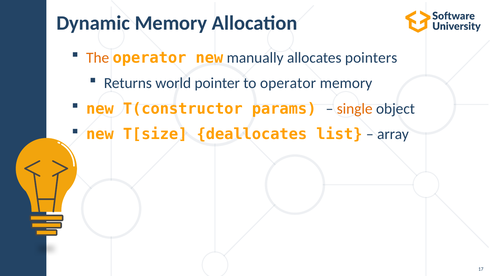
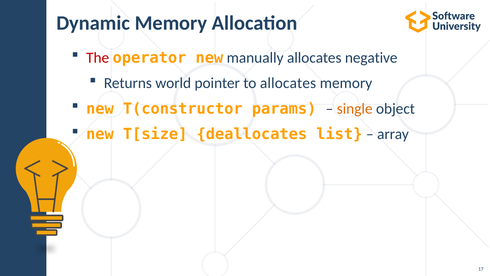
The colour: orange -> red
pointers: pointers -> negative
to operator: operator -> allocates
